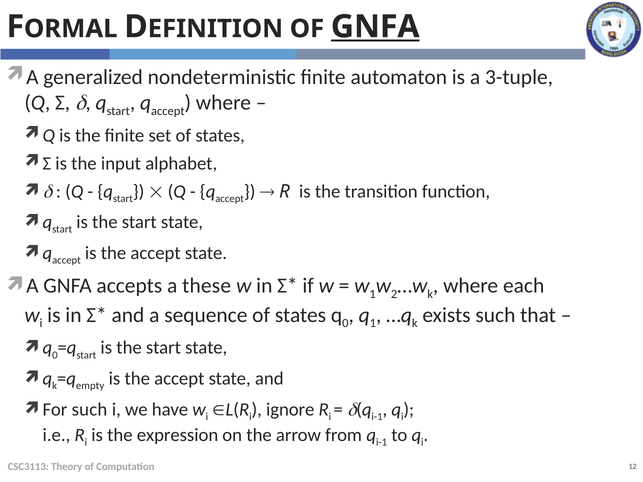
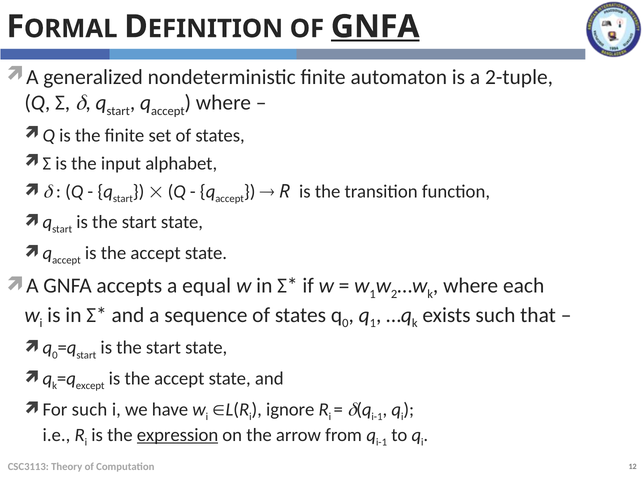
3-tuple: 3-tuple -> 2-tuple
these: these -> equal
empty: empty -> except
expression underline: none -> present
